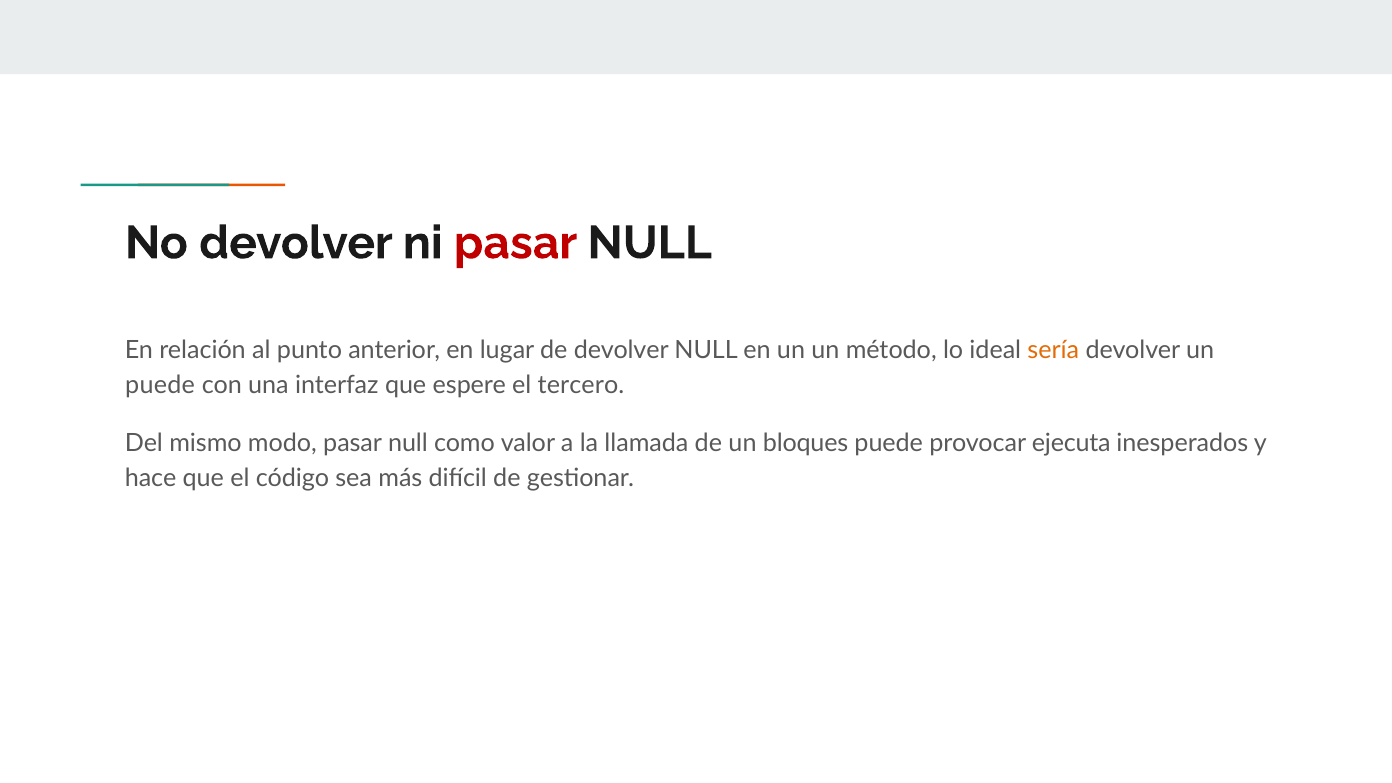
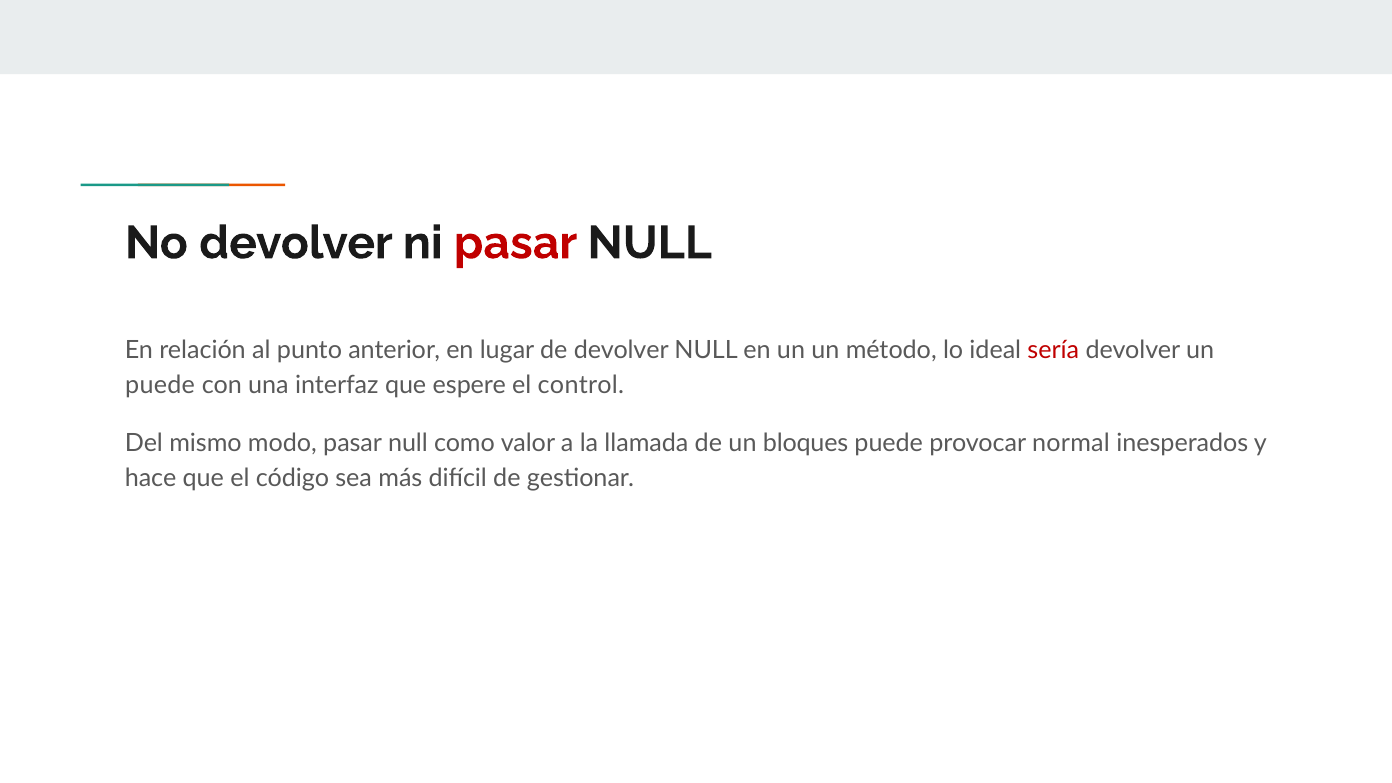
sería colour: orange -> red
tercero: tercero -> control
ejecuta: ejecuta -> normal
